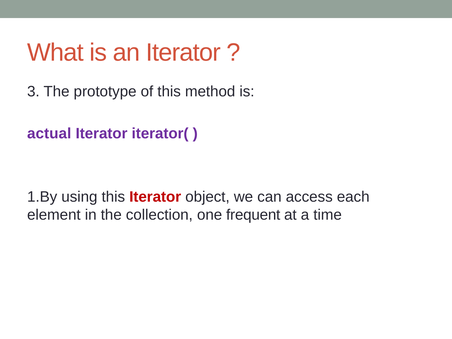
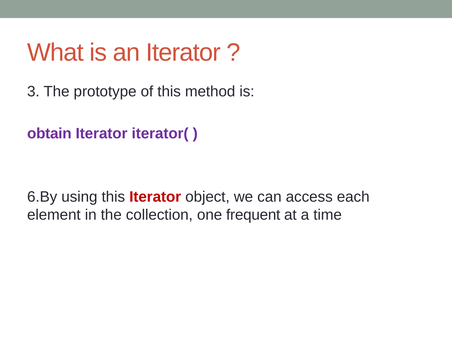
actual: actual -> obtain
1.By: 1.By -> 6.By
